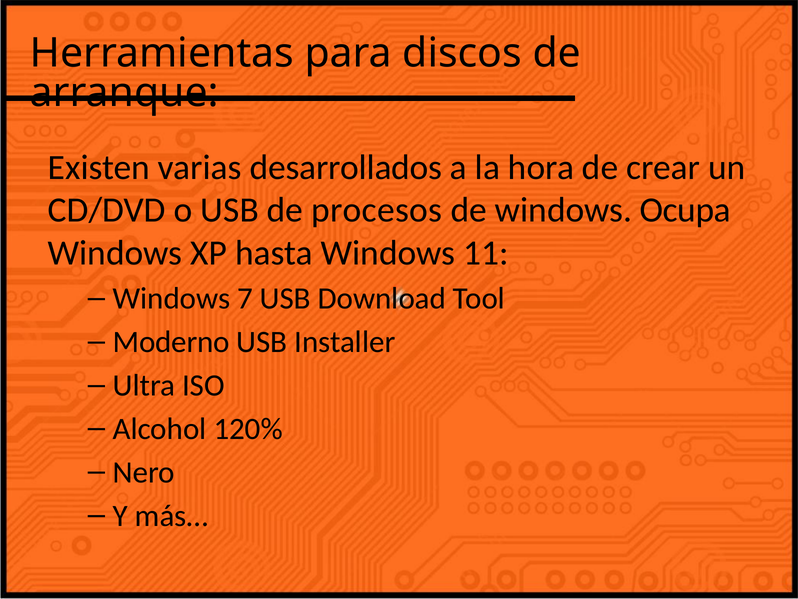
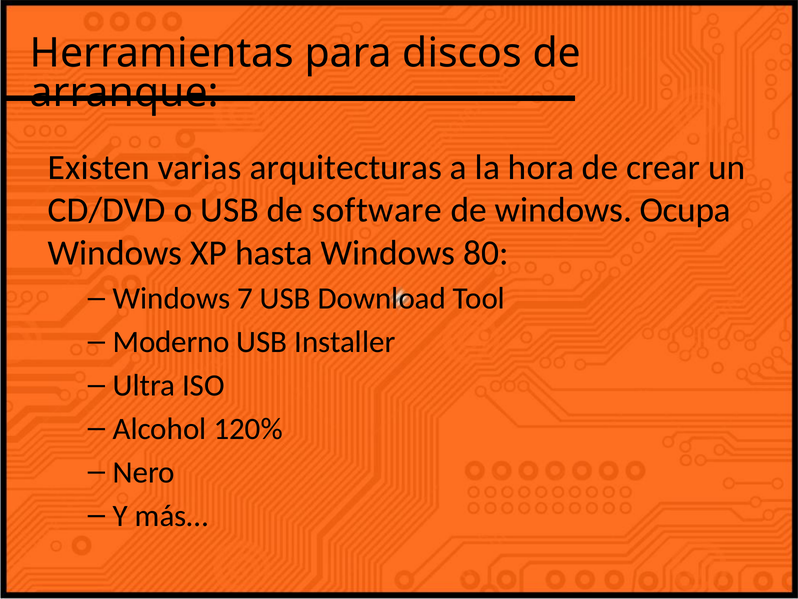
desarrollados: desarrollados -> arquitecturas
procesos: procesos -> software
11: 11 -> 80
